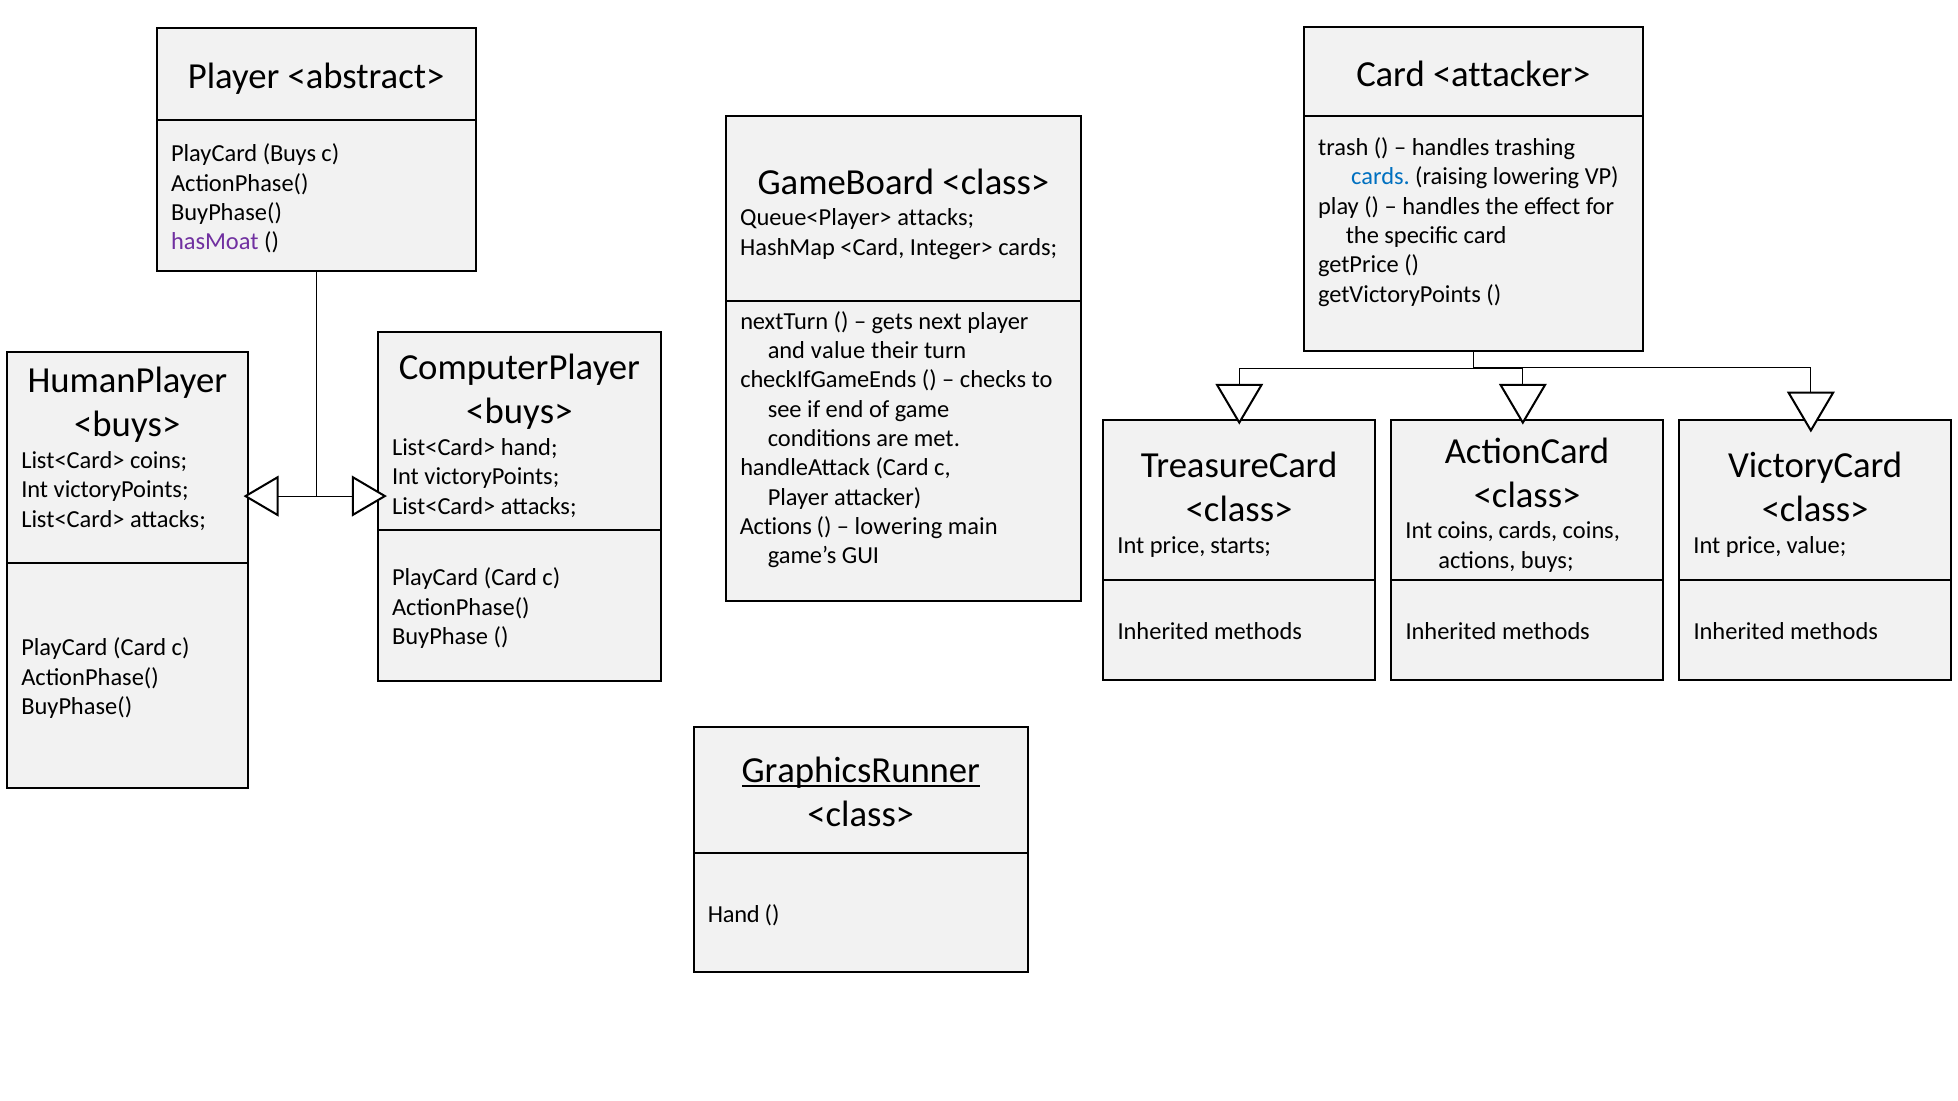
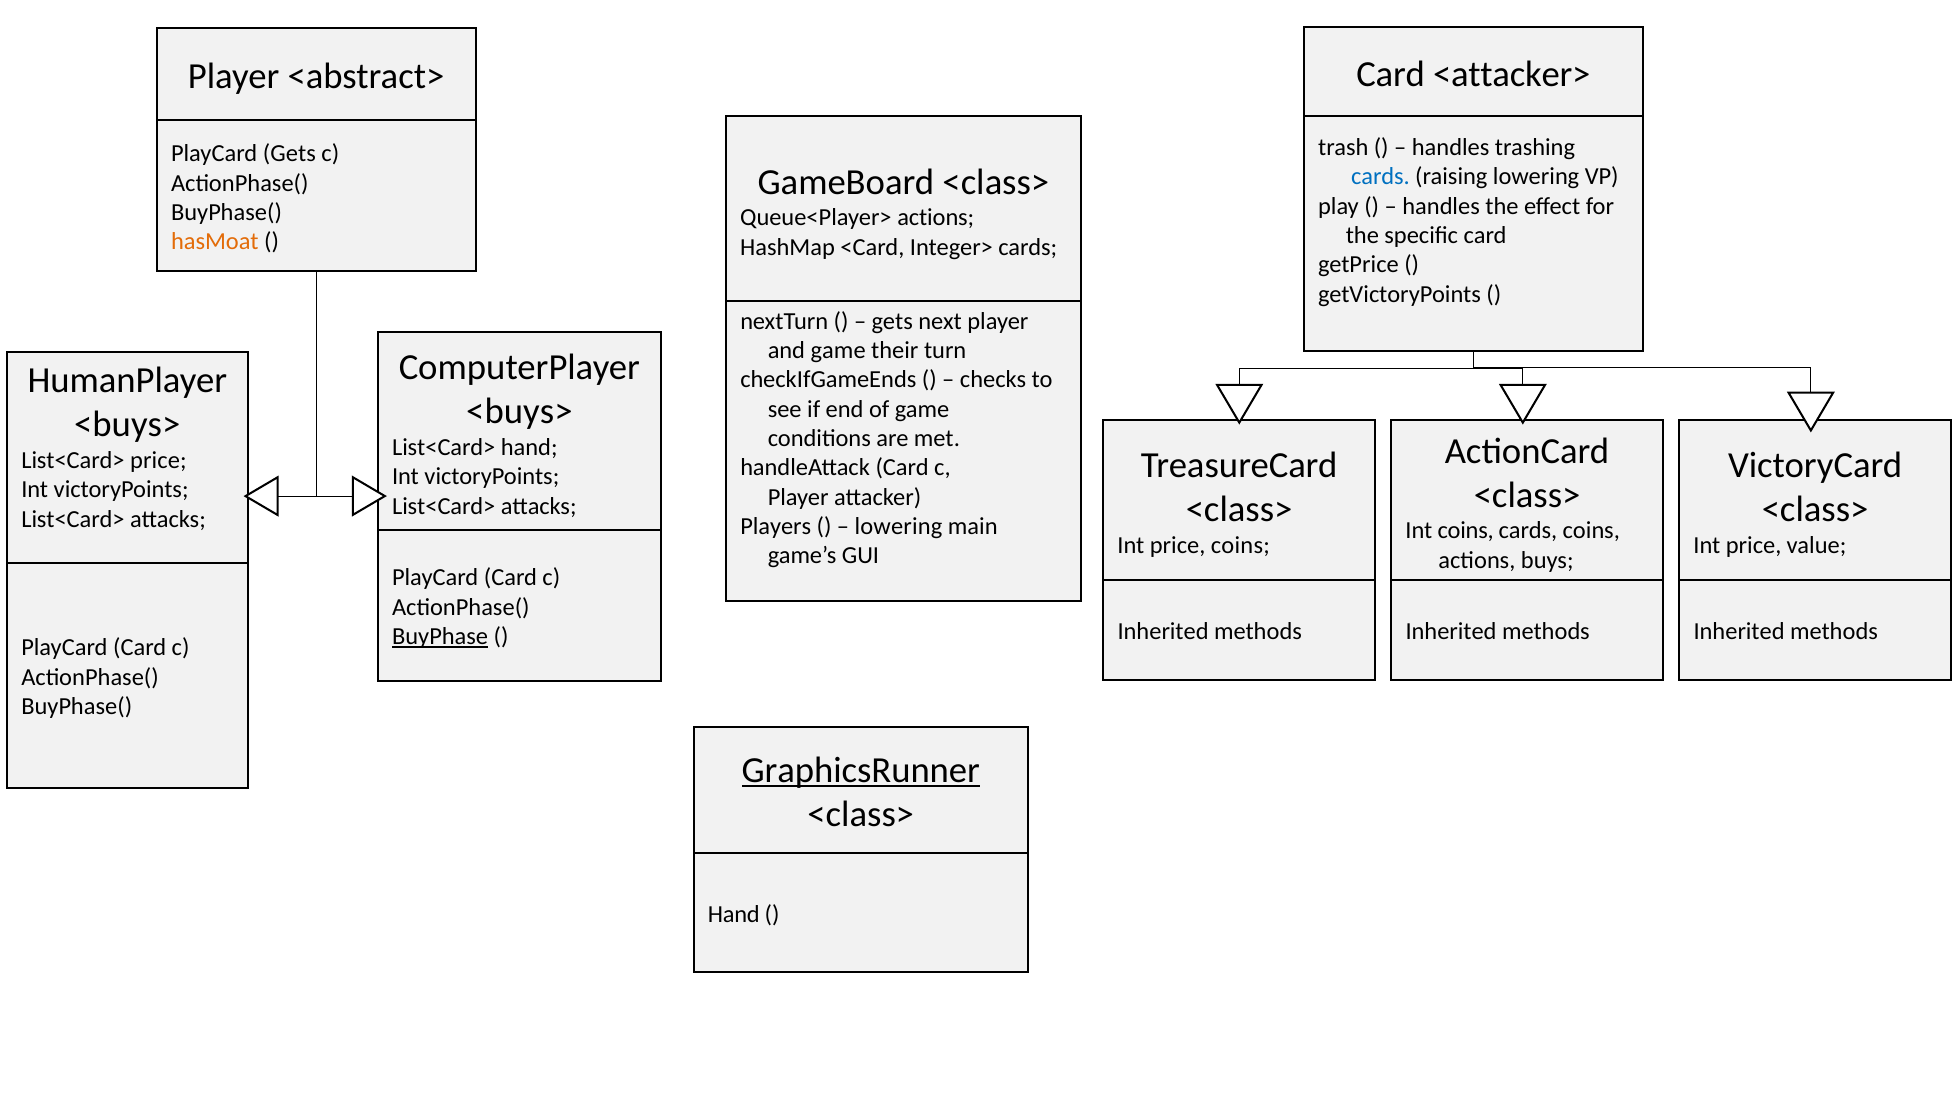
PlayCard Buys: Buys -> Gets
Queue<Player> attacks: attacks -> actions
hasMoat colour: purple -> orange
and value: value -> game
List<Card> coins: coins -> price
Actions at (776, 527): Actions -> Players
price starts: starts -> coins
BuyPhase underline: none -> present
